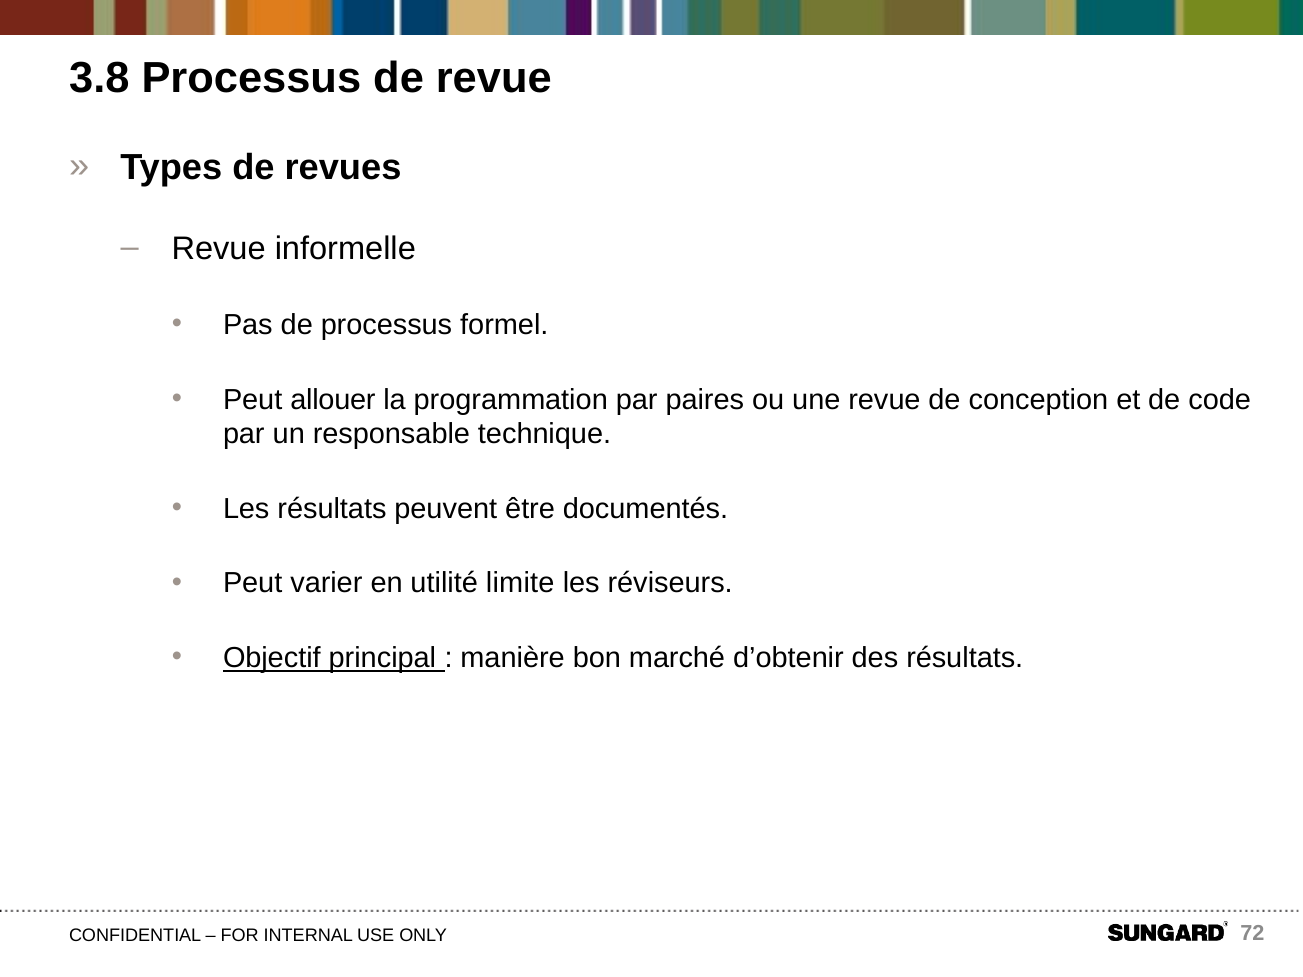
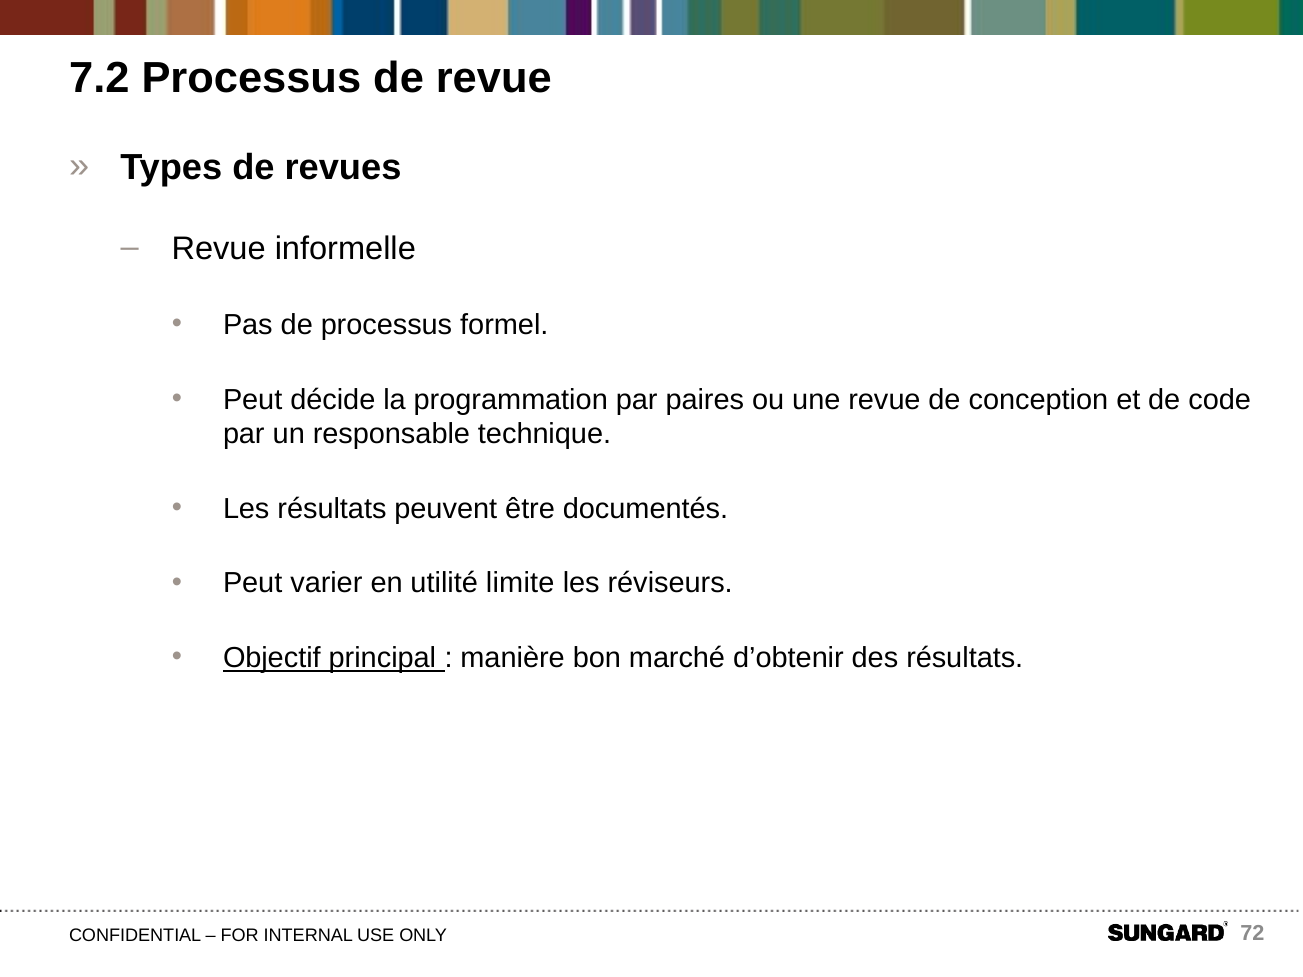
3.8: 3.8 -> 7.2
allouer: allouer -> décide
